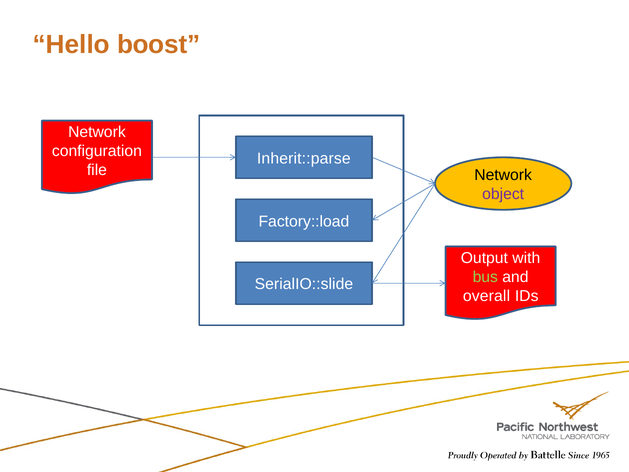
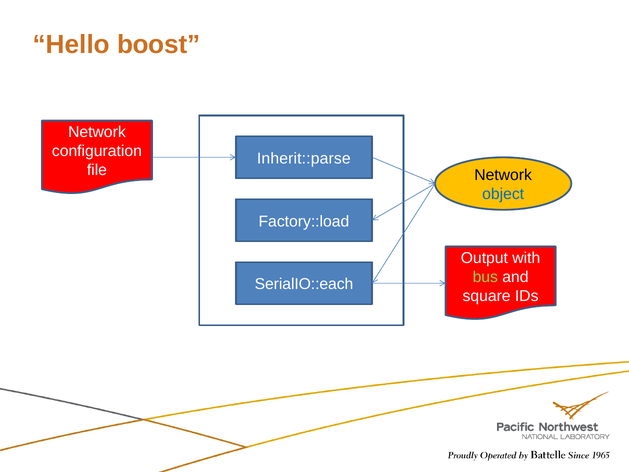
object colour: purple -> blue
SerialIO::slide: SerialIO::slide -> SerialIO::each
overall: overall -> square
